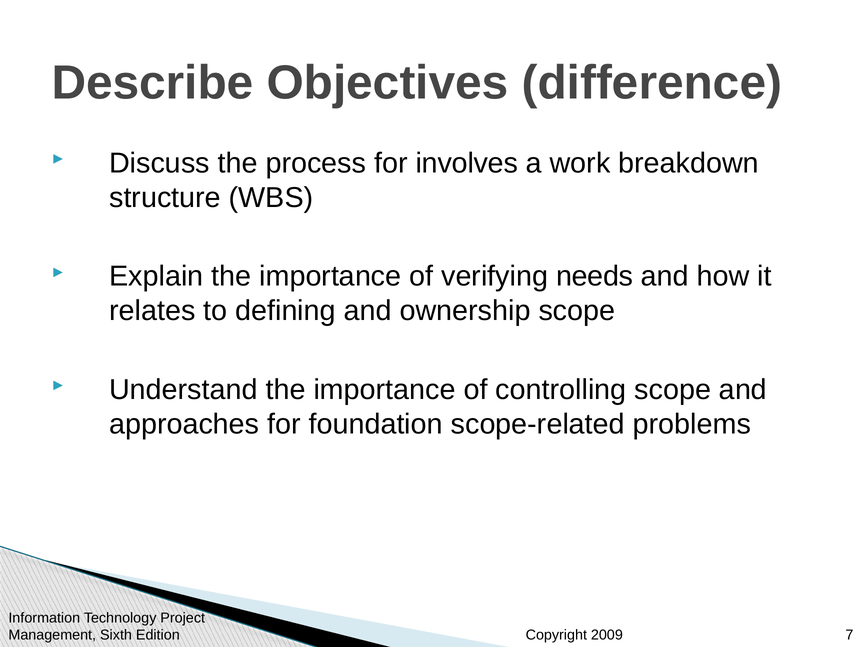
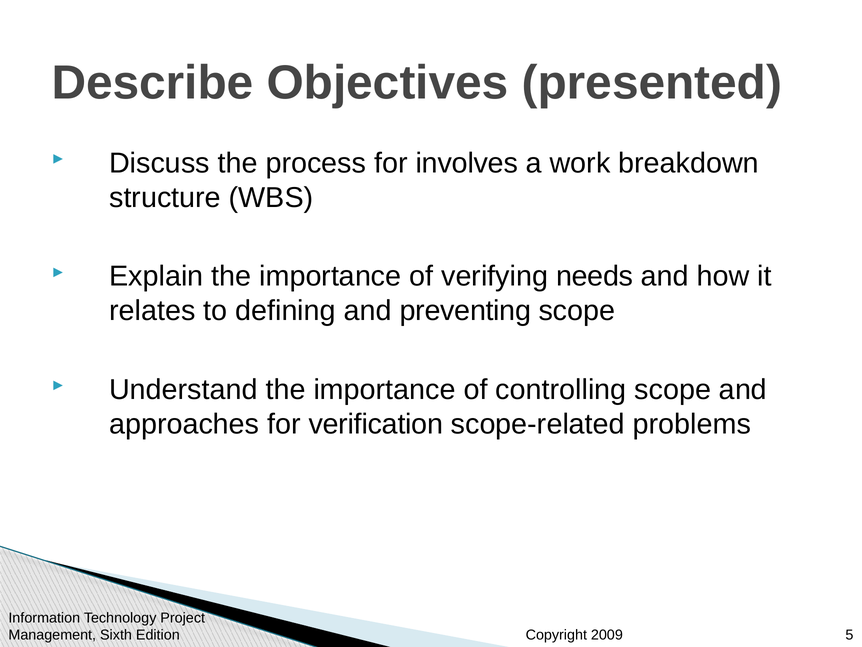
difference: difference -> presented
ownership: ownership -> preventing
foundation: foundation -> verification
7: 7 -> 5
